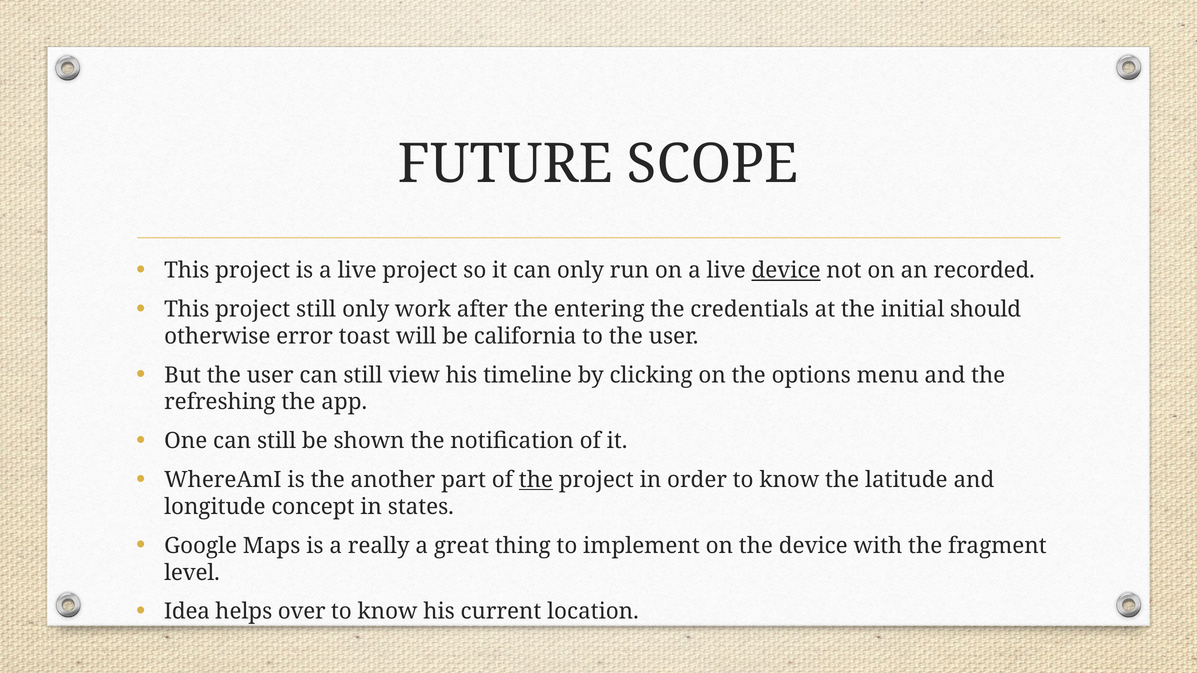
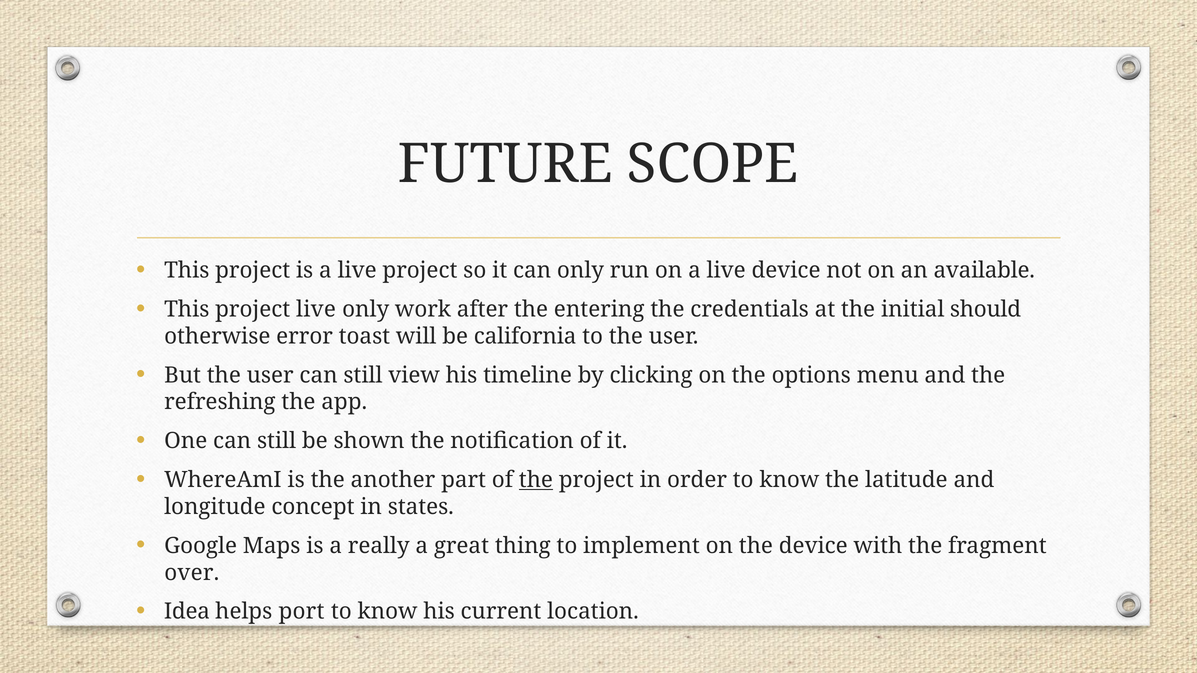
device at (786, 271) underline: present -> none
recorded: recorded -> available
project still: still -> live
level: level -> over
over: over -> port
